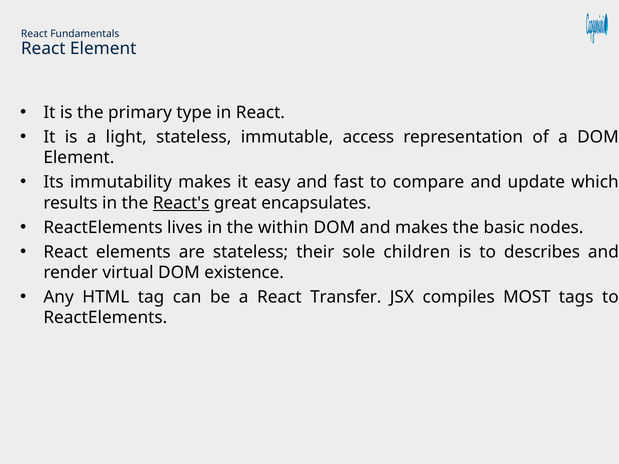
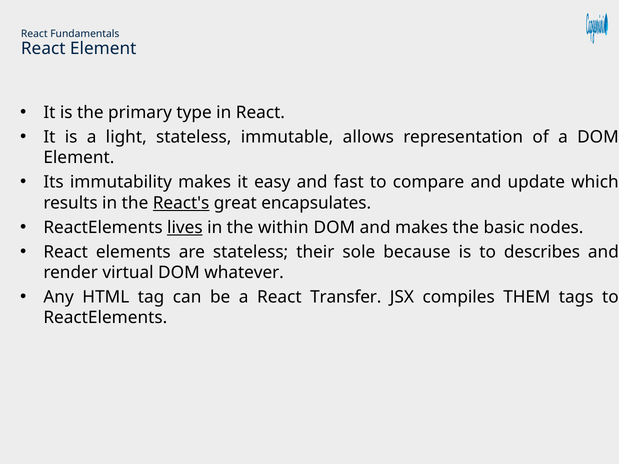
access: access -> allows
lives underline: none -> present
children: children -> because
existence: existence -> whatever
MOST: MOST -> THEM
